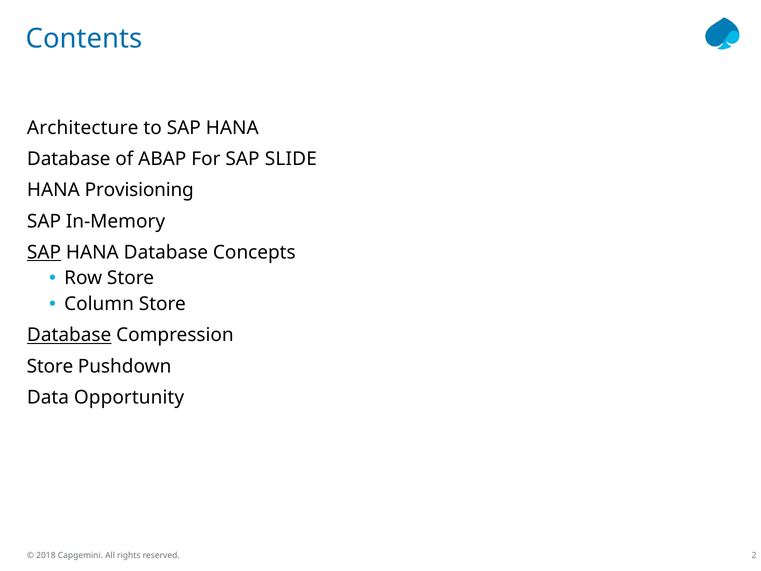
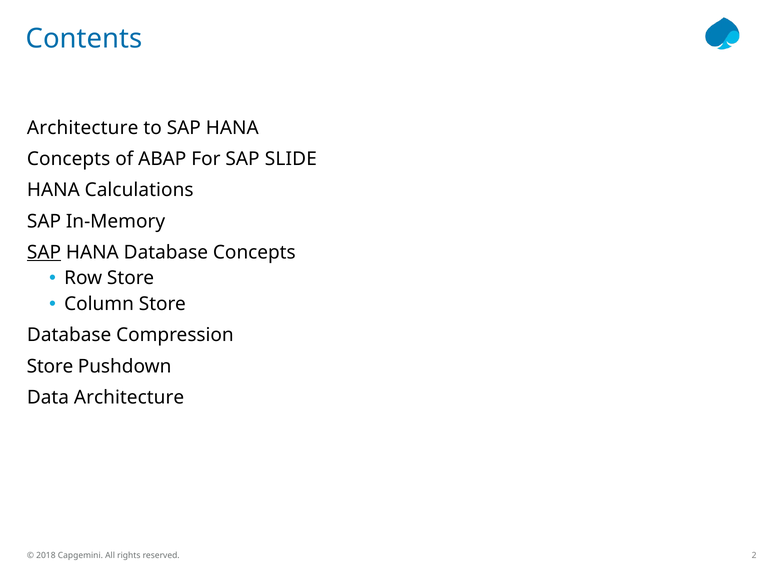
Database at (69, 159): Database -> Concepts
Provisioning: Provisioning -> Calculations
Database at (69, 335) underline: present -> none
Data Opportunity: Opportunity -> Architecture
